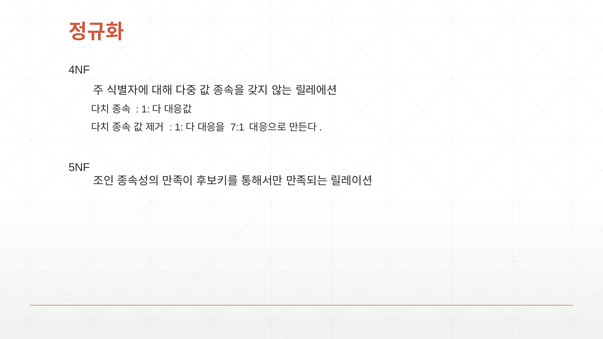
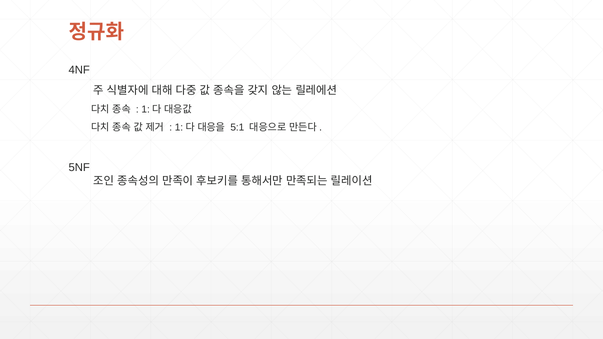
7:1: 7:1 -> 5:1
